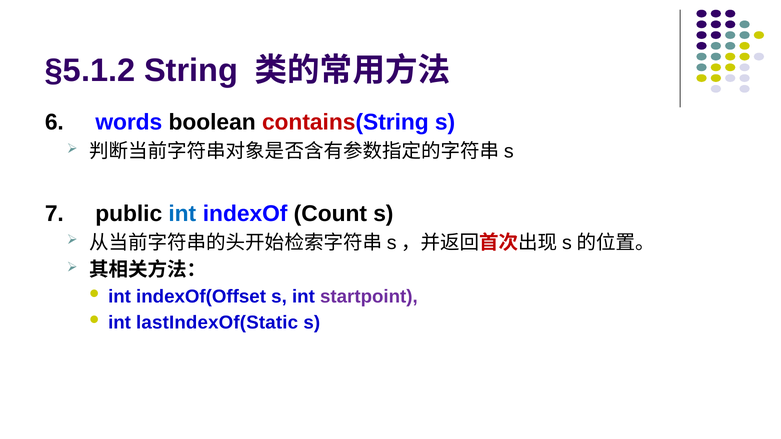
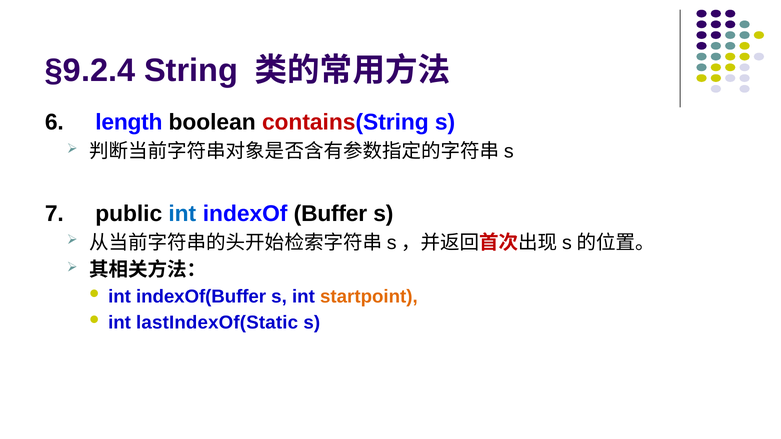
§5.1.2: §5.1.2 -> §9.2.4
words: words -> length
Count: Count -> Buffer
indexOf(Offset: indexOf(Offset -> indexOf(Buffer
startpoint colour: purple -> orange
